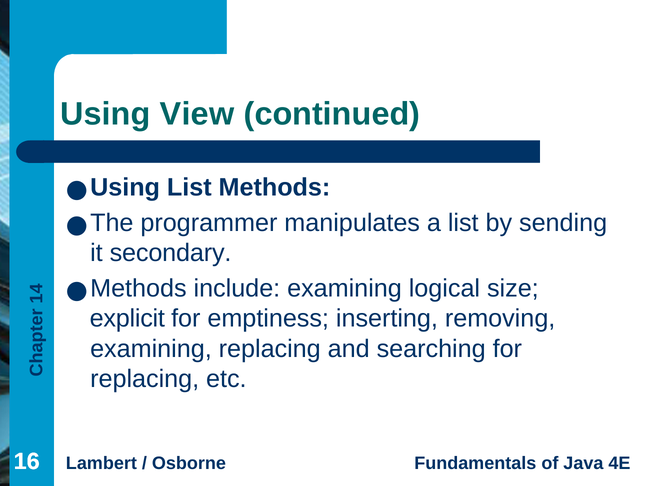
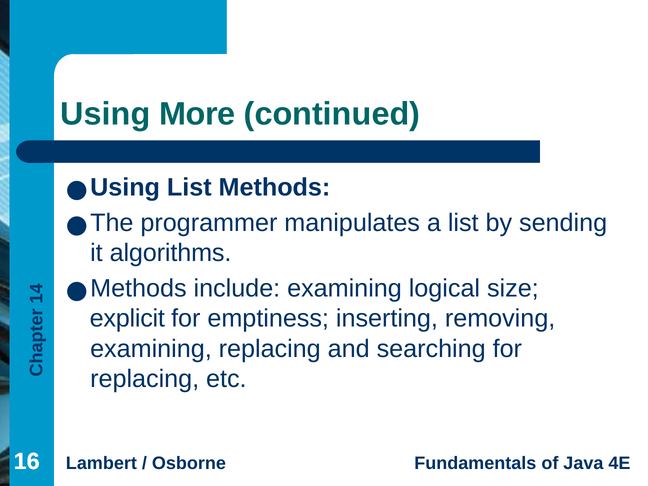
View: View -> More
secondary: secondary -> algorithms
